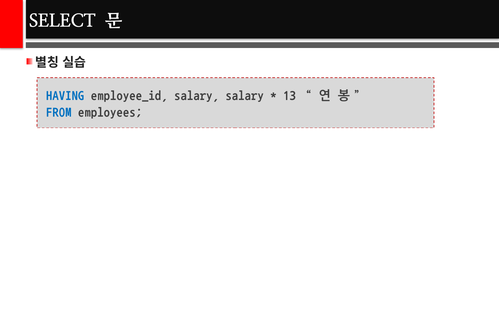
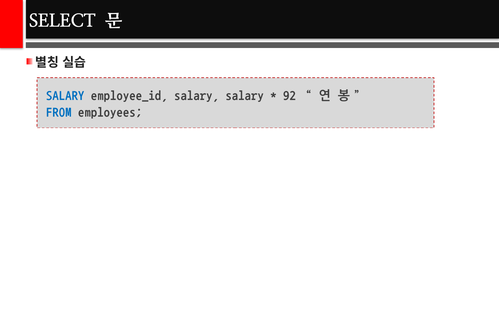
HAVING at (65, 96): HAVING -> SALARY
13: 13 -> 92
